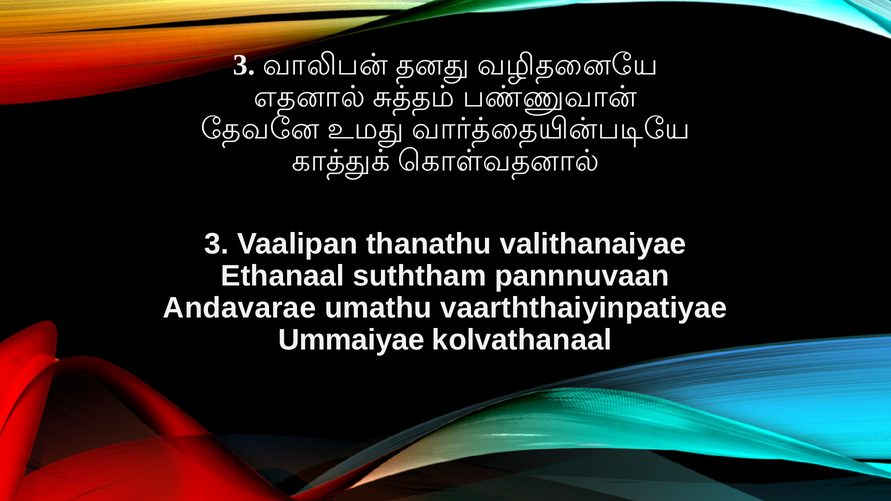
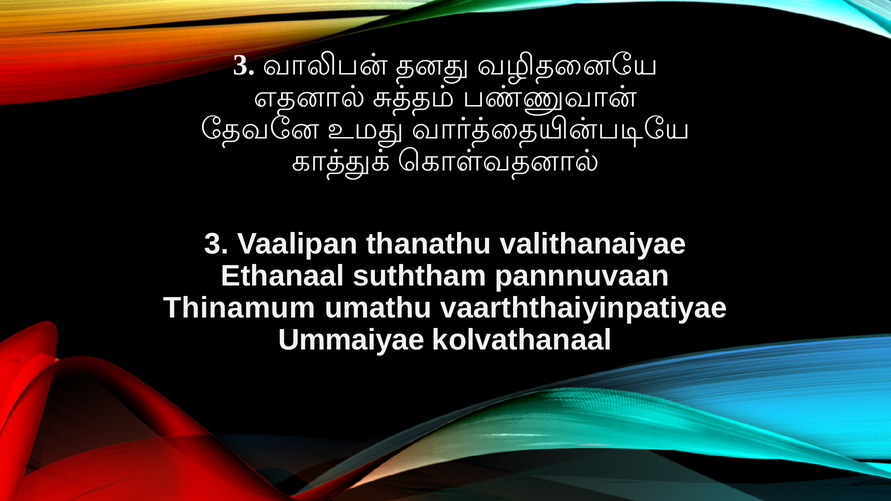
Andavarae: Andavarae -> Thinamum
